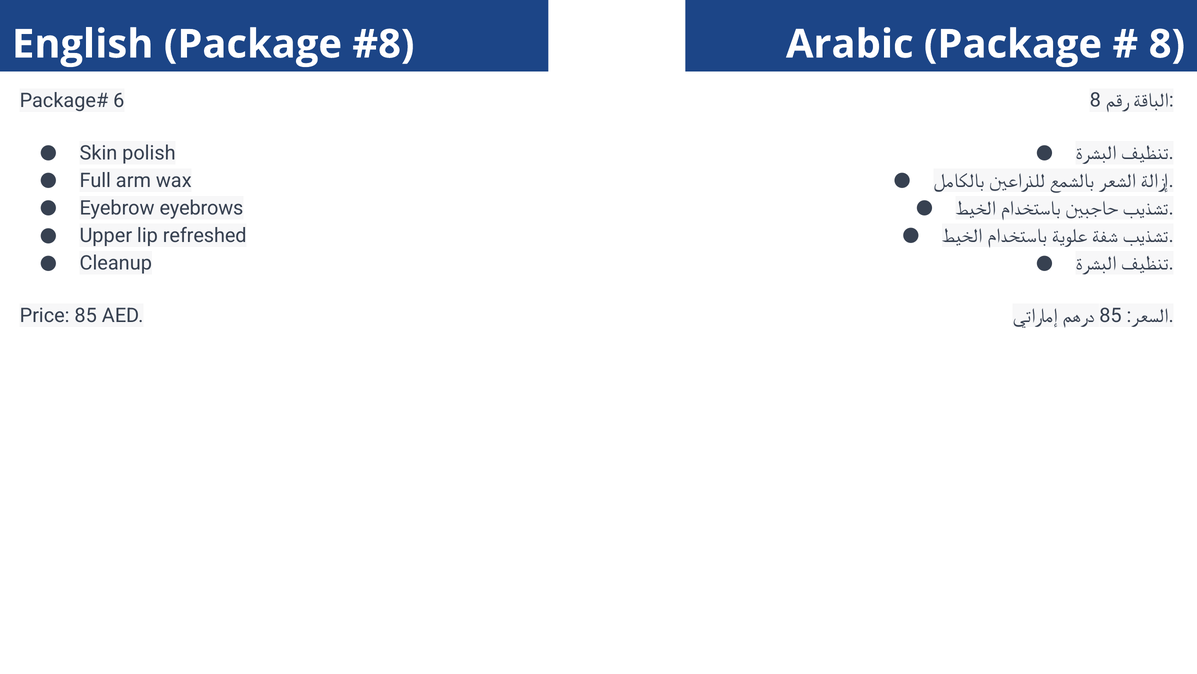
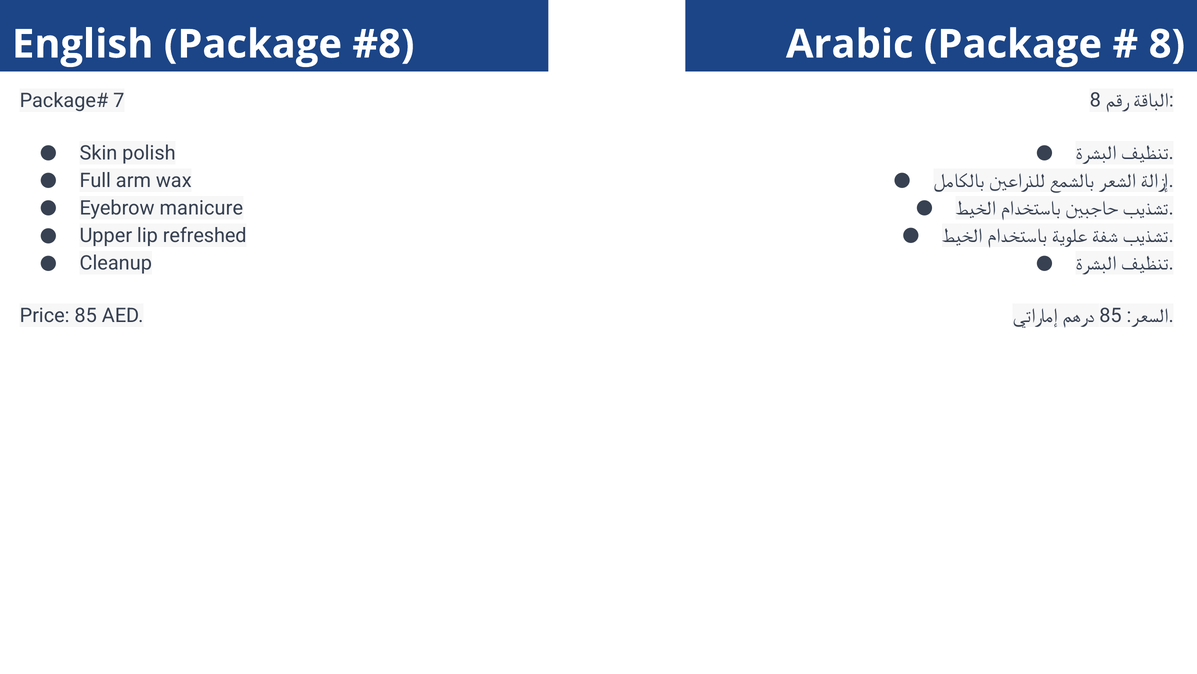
6: 6 -> 7
eyebrows: eyebrows -> manicure
